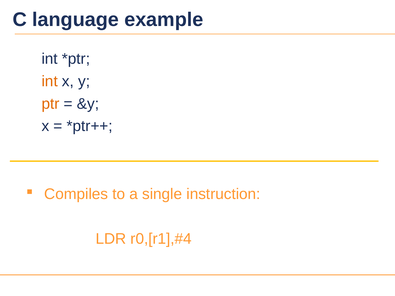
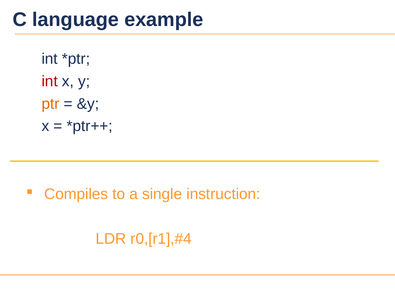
int at (50, 81) colour: orange -> red
